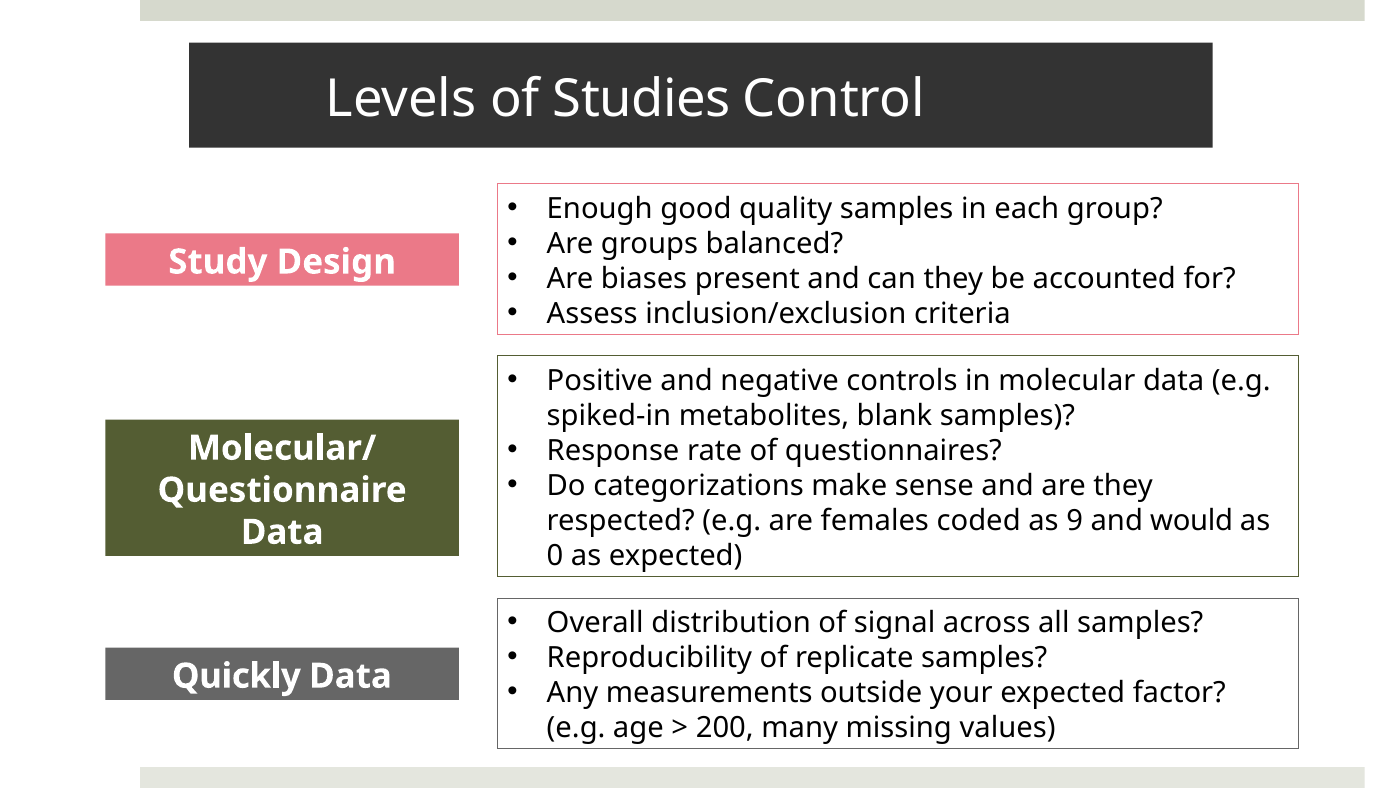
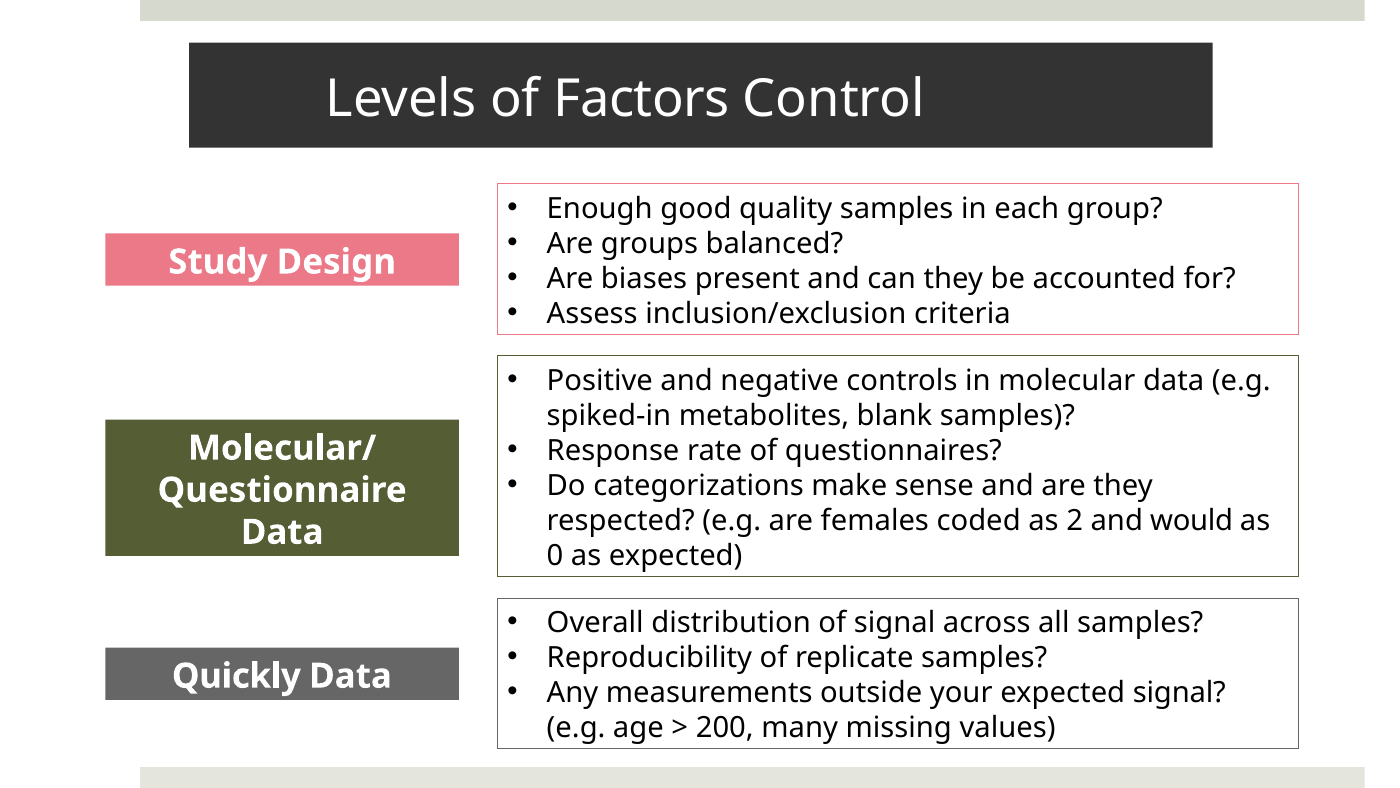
Studies: Studies -> Factors
9: 9 -> 2
expected factor: factor -> signal
